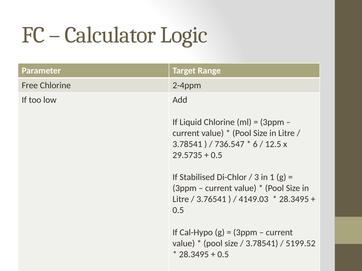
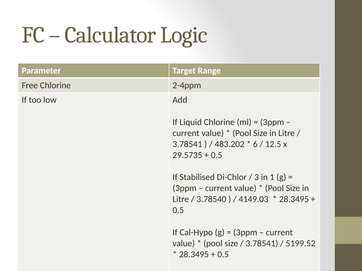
736.547: 736.547 -> 483.202
3.76541: 3.76541 -> 3.78540
